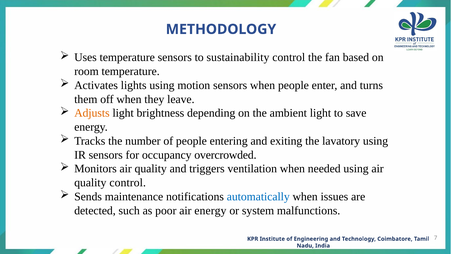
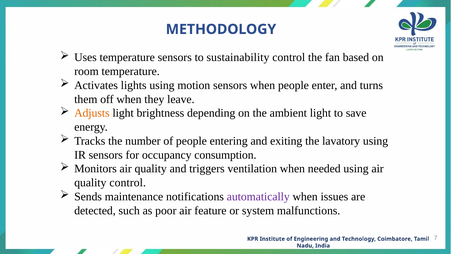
overcrowded: overcrowded -> consumption
automatically colour: blue -> purple
air energy: energy -> feature
